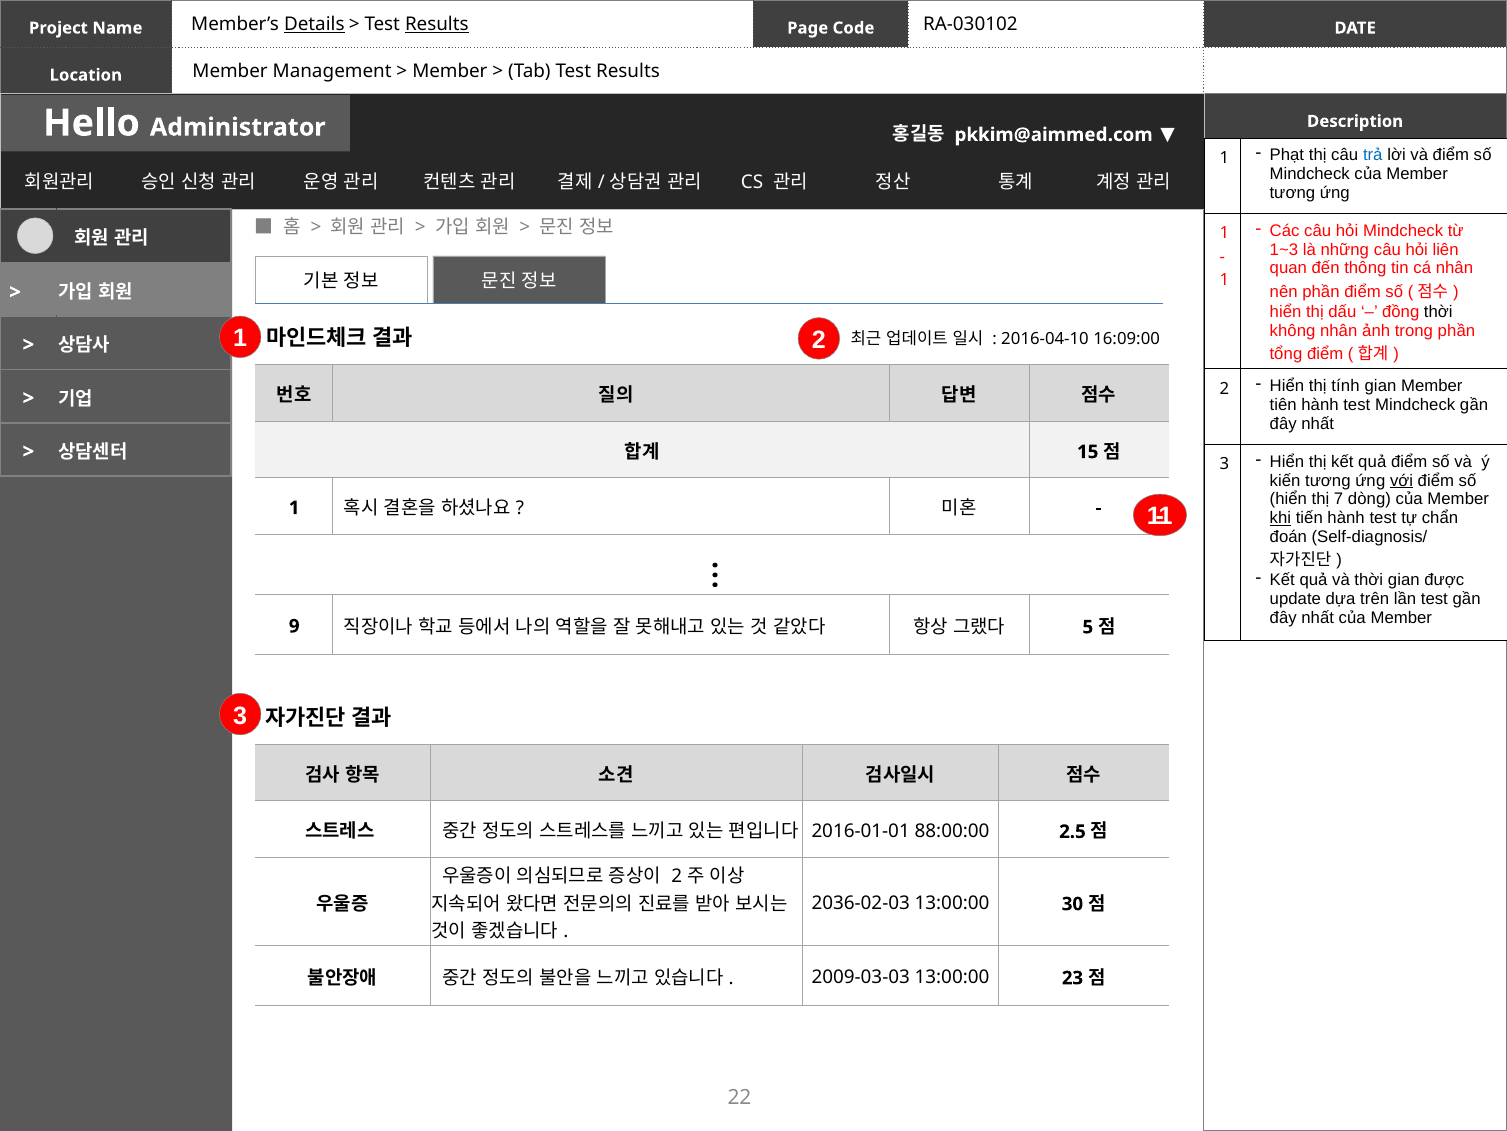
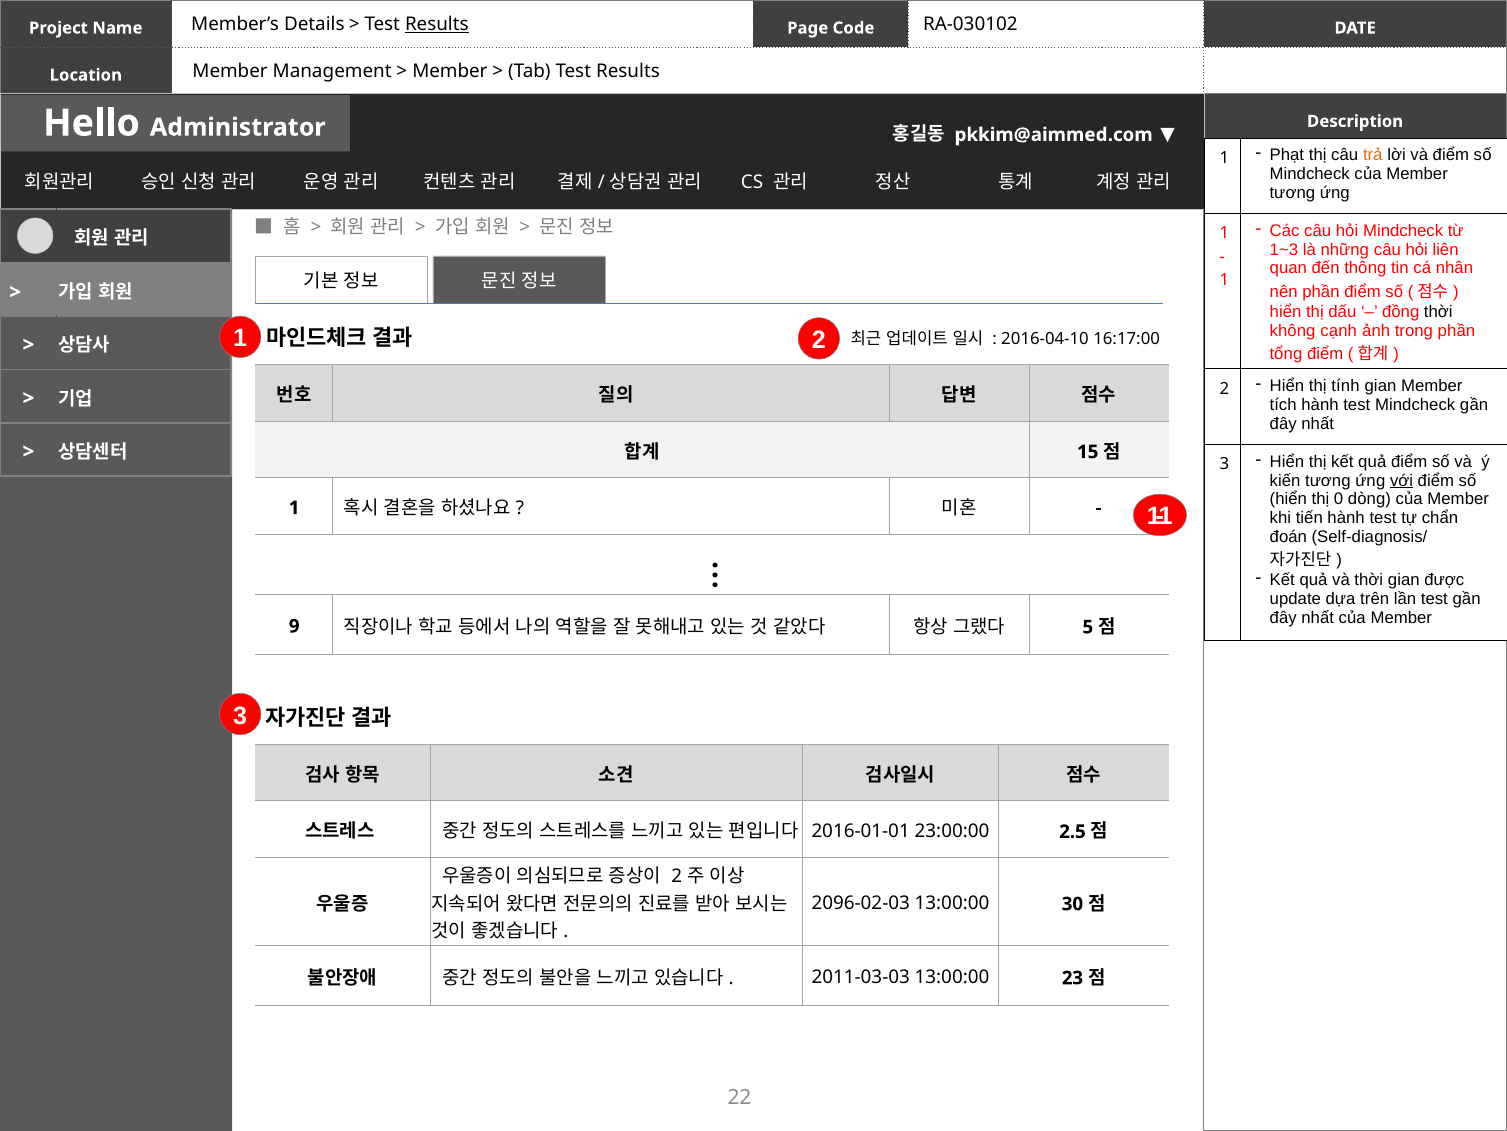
Details underline: present -> none
trả colour: blue -> orange
không nhân: nhân -> cạnh
16:09:00: 16:09:00 -> 16:17:00
tiên: tiên -> tích
7: 7 -> 0
khi underline: present -> none
88:00:00: 88:00:00 -> 23:00:00
2036-02-03: 2036-02-03 -> 2096-02-03
2009-03-03: 2009-03-03 -> 2011-03-03
